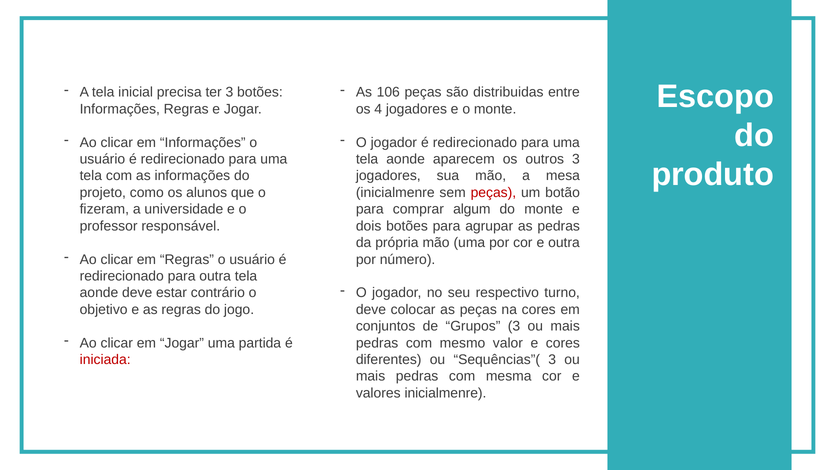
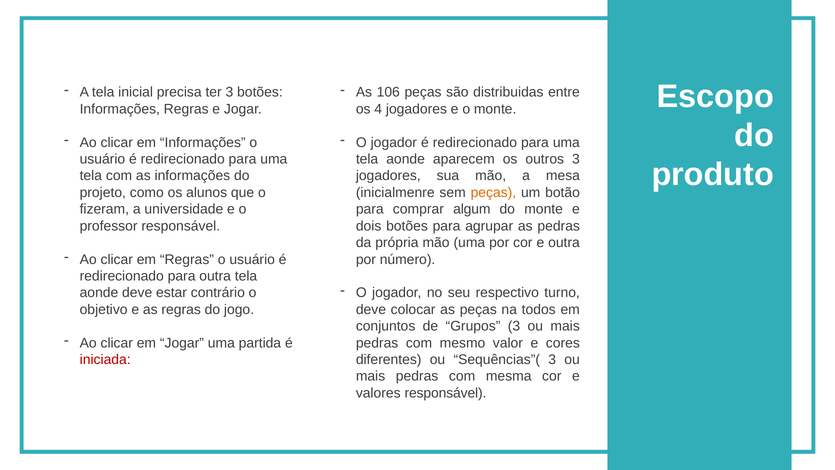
peças at (493, 192) colour: red -> orange
na cores: cores -> todos
valores inicialmenre: inicialmenre -> responsável
